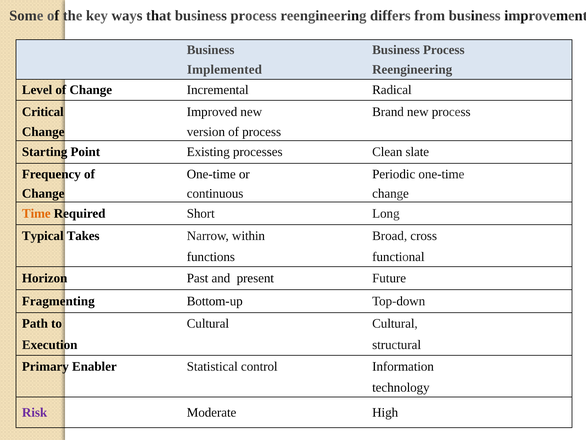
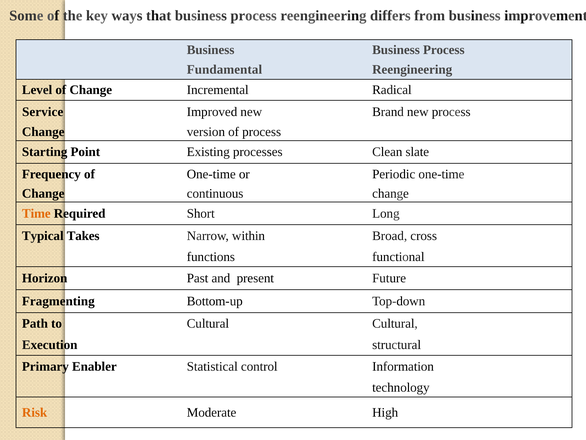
Implemented: Implemented -> Fundamental
Critical: Critical -> Service
Risk colour: purple -> orange
